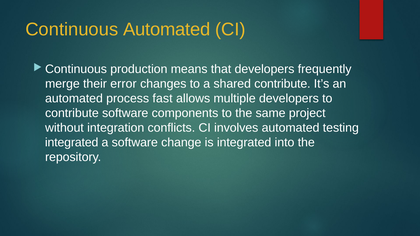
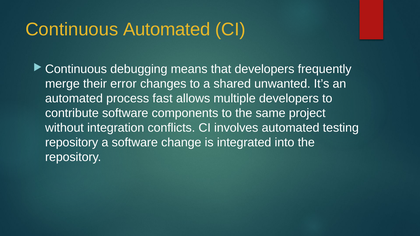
production: production -> debugging
shared contribute: contribute -> unwanted
integrated at (72, 143): integrated -> repository
